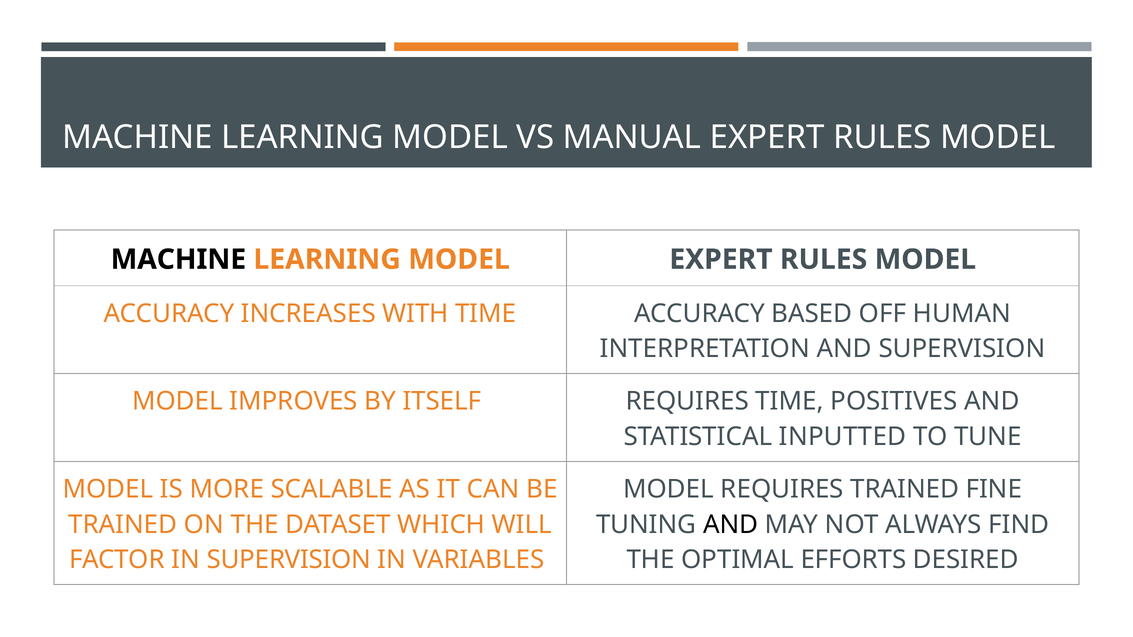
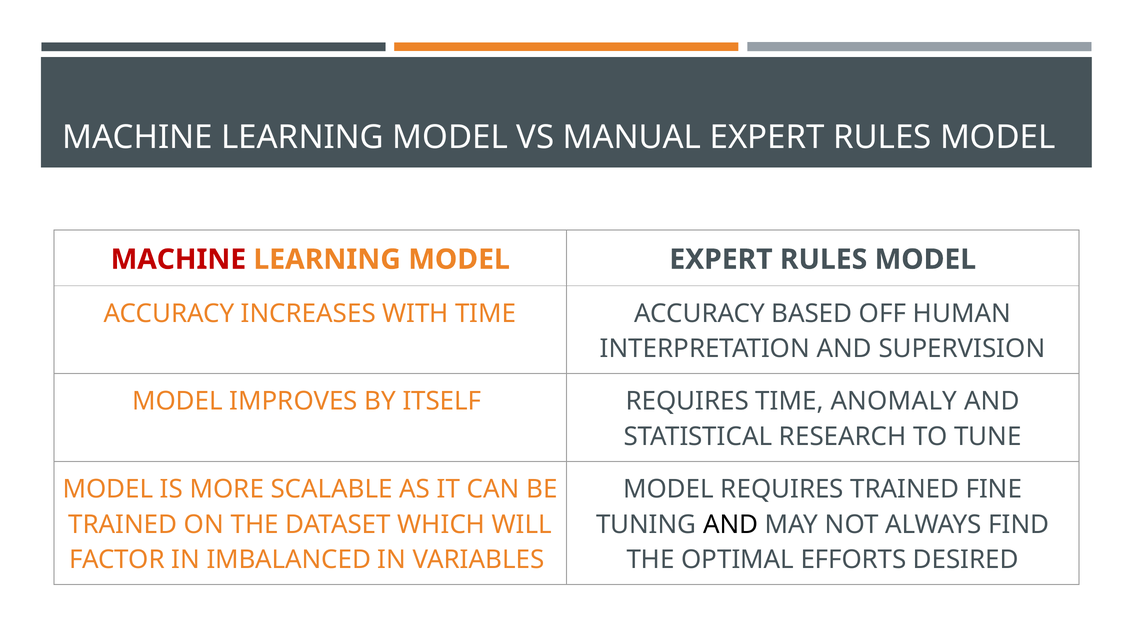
MACHINE at (178, 260) colour: black -> red
POSITIVES: POSITIVES -> ANOMALY
INPUTTED: INPUTTED -> RESEARCH
IN SUPERVISION: SUPERVISION -> IMBALANCED
